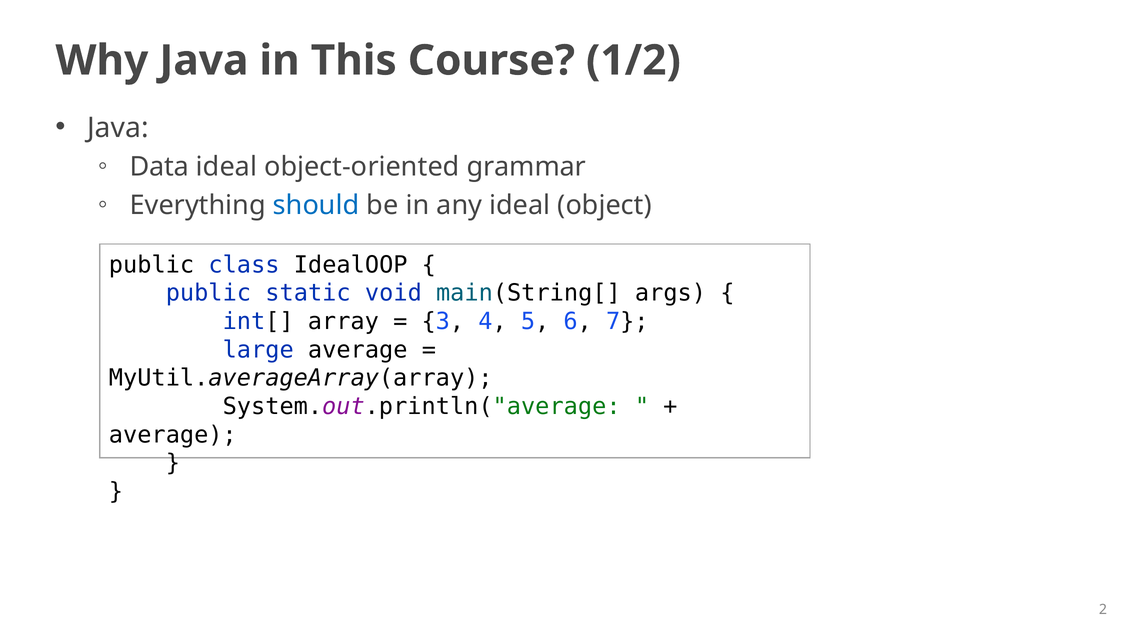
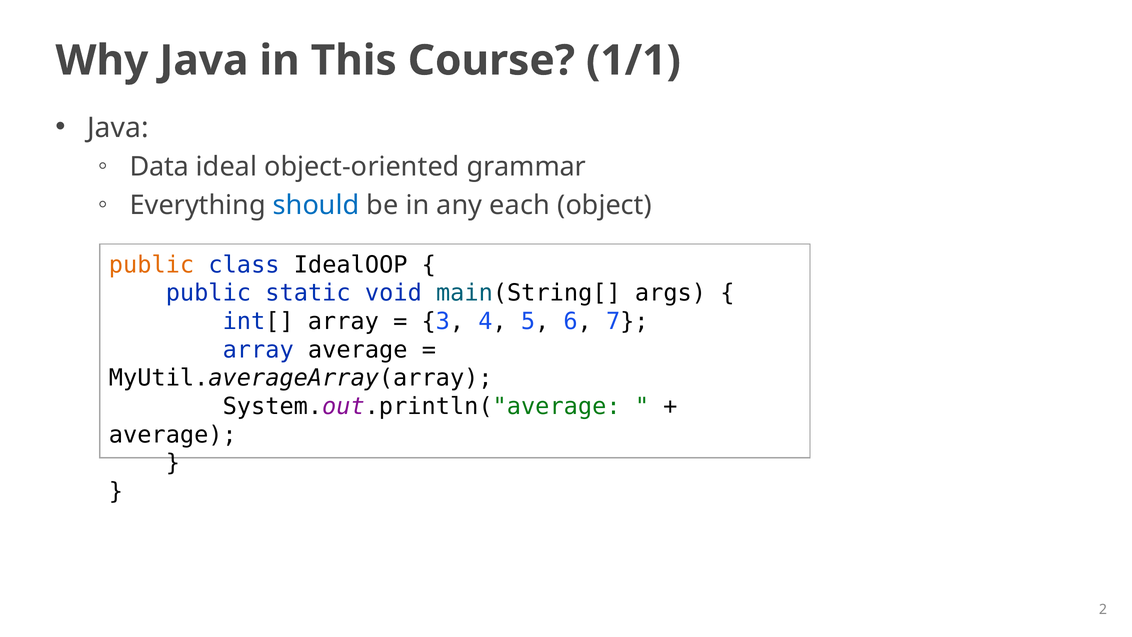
1/2: 1/2 -> 1/1
any ideal: ideal -> each
public at (152, 265) colour: black -> orange
large at (258, 350): large -> array
